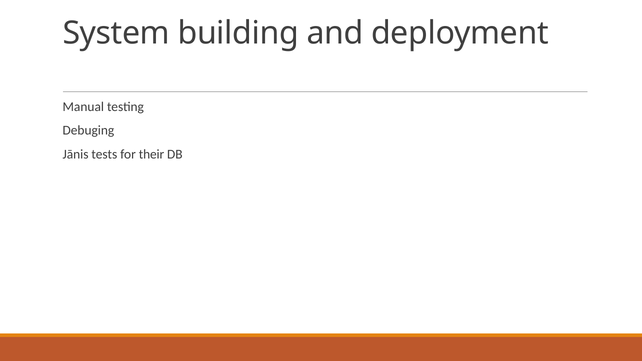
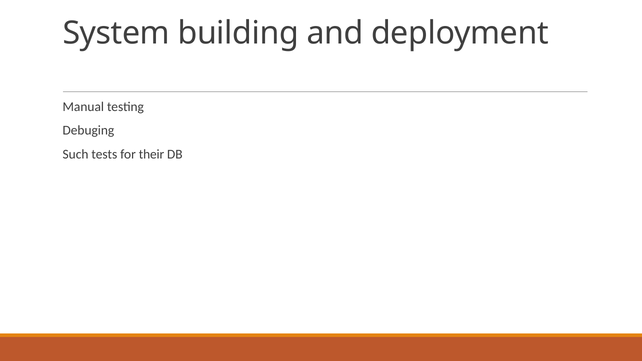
Jānis: Jānis -> Such
